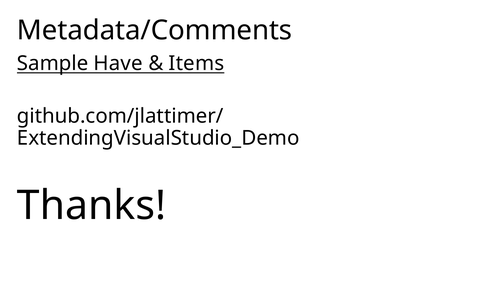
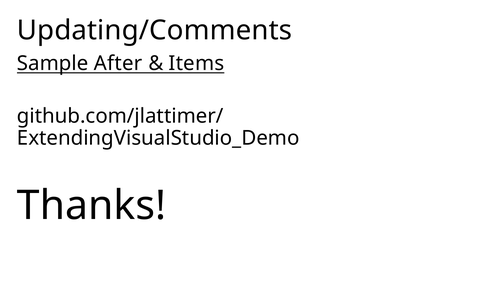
Metadata/Comments: Metadata/Comments -> Updating/Comments
Have: Have -> After
